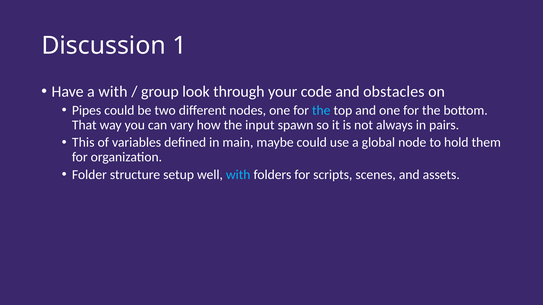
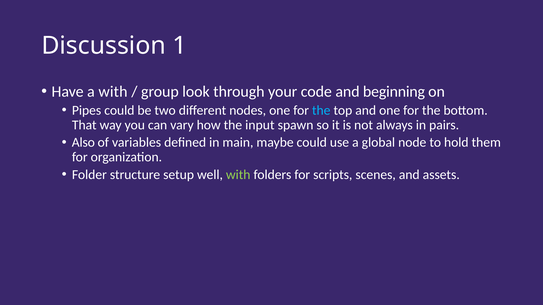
obstacles: obstacles -> beginning
This: This -> Also
with at (238, 175) colour: light blue -> light green
